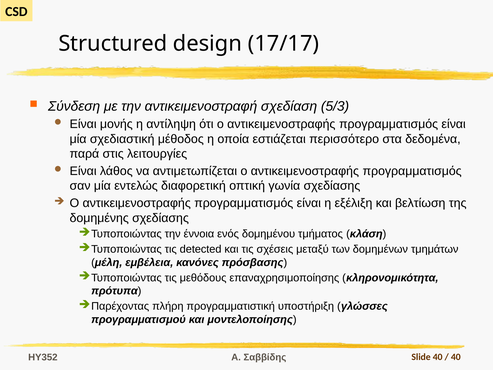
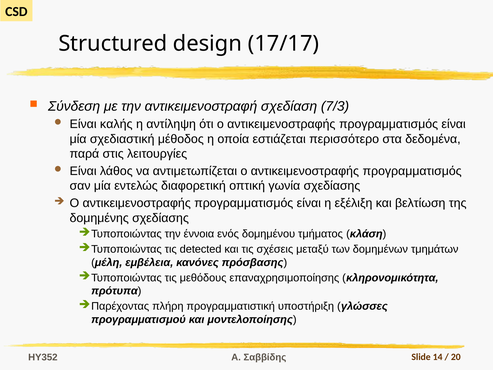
5/3: 5/3 -> 7/3
μονής: μονής -> καλής
Slide 40: 40 -> 14
40 at (456, 357): 40 -> 20
